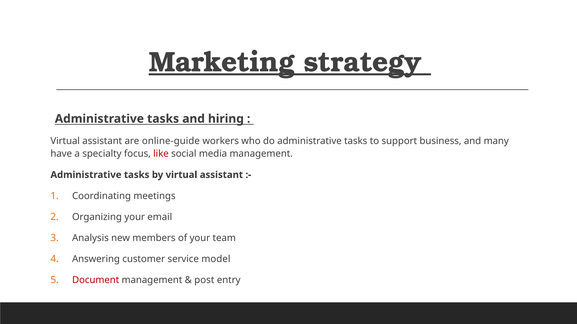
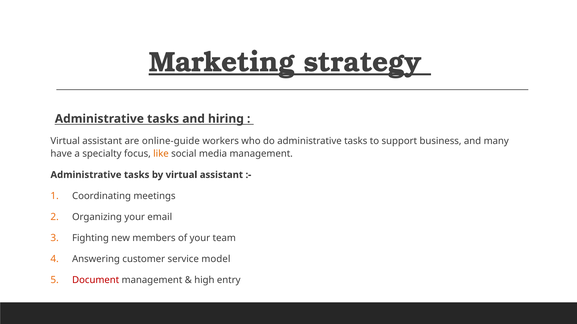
like colour: red -> orange
Analysis: Analysis -> Fighting
post: post -> high
